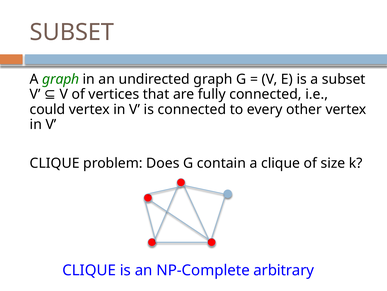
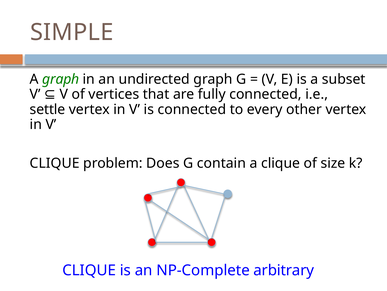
SUBSET at (72, 32): SUBSET -> SIMPLE
could: could -> settle
